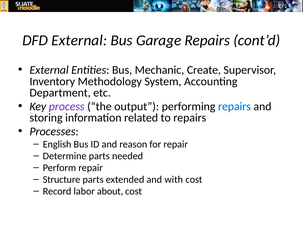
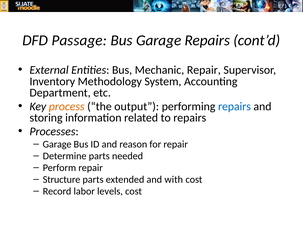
DFD External: External -> Passage
Mechanic Create: Create -> Repair
process colour: purple -> orange
English at (57, 144): English -> Garage
about: about -> levels
